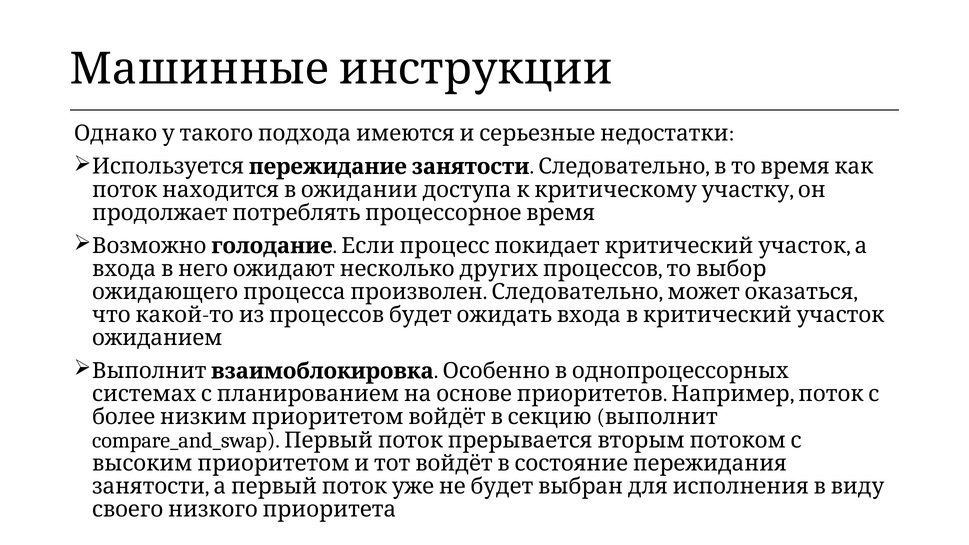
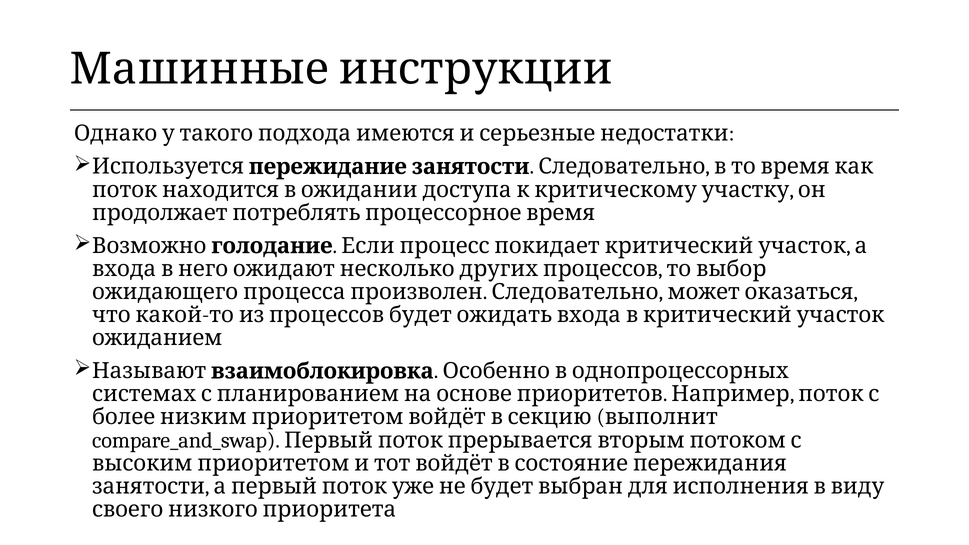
Выполнит at (149, 371): Выполнит -> Называют
